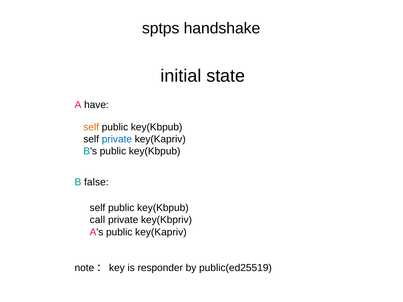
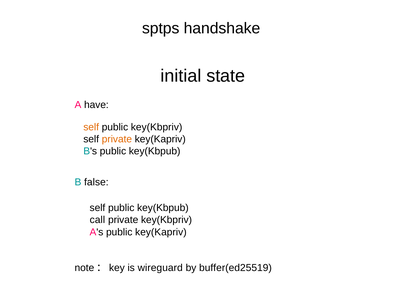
key(Kbpub at (157, 127): key(Kbpub -> key(Kbpriv
private at (117, 139) colour: blue -> orange
responder: responder -> wireguard
public(ed25519: public(ed25519 -> buffer(ed25519
